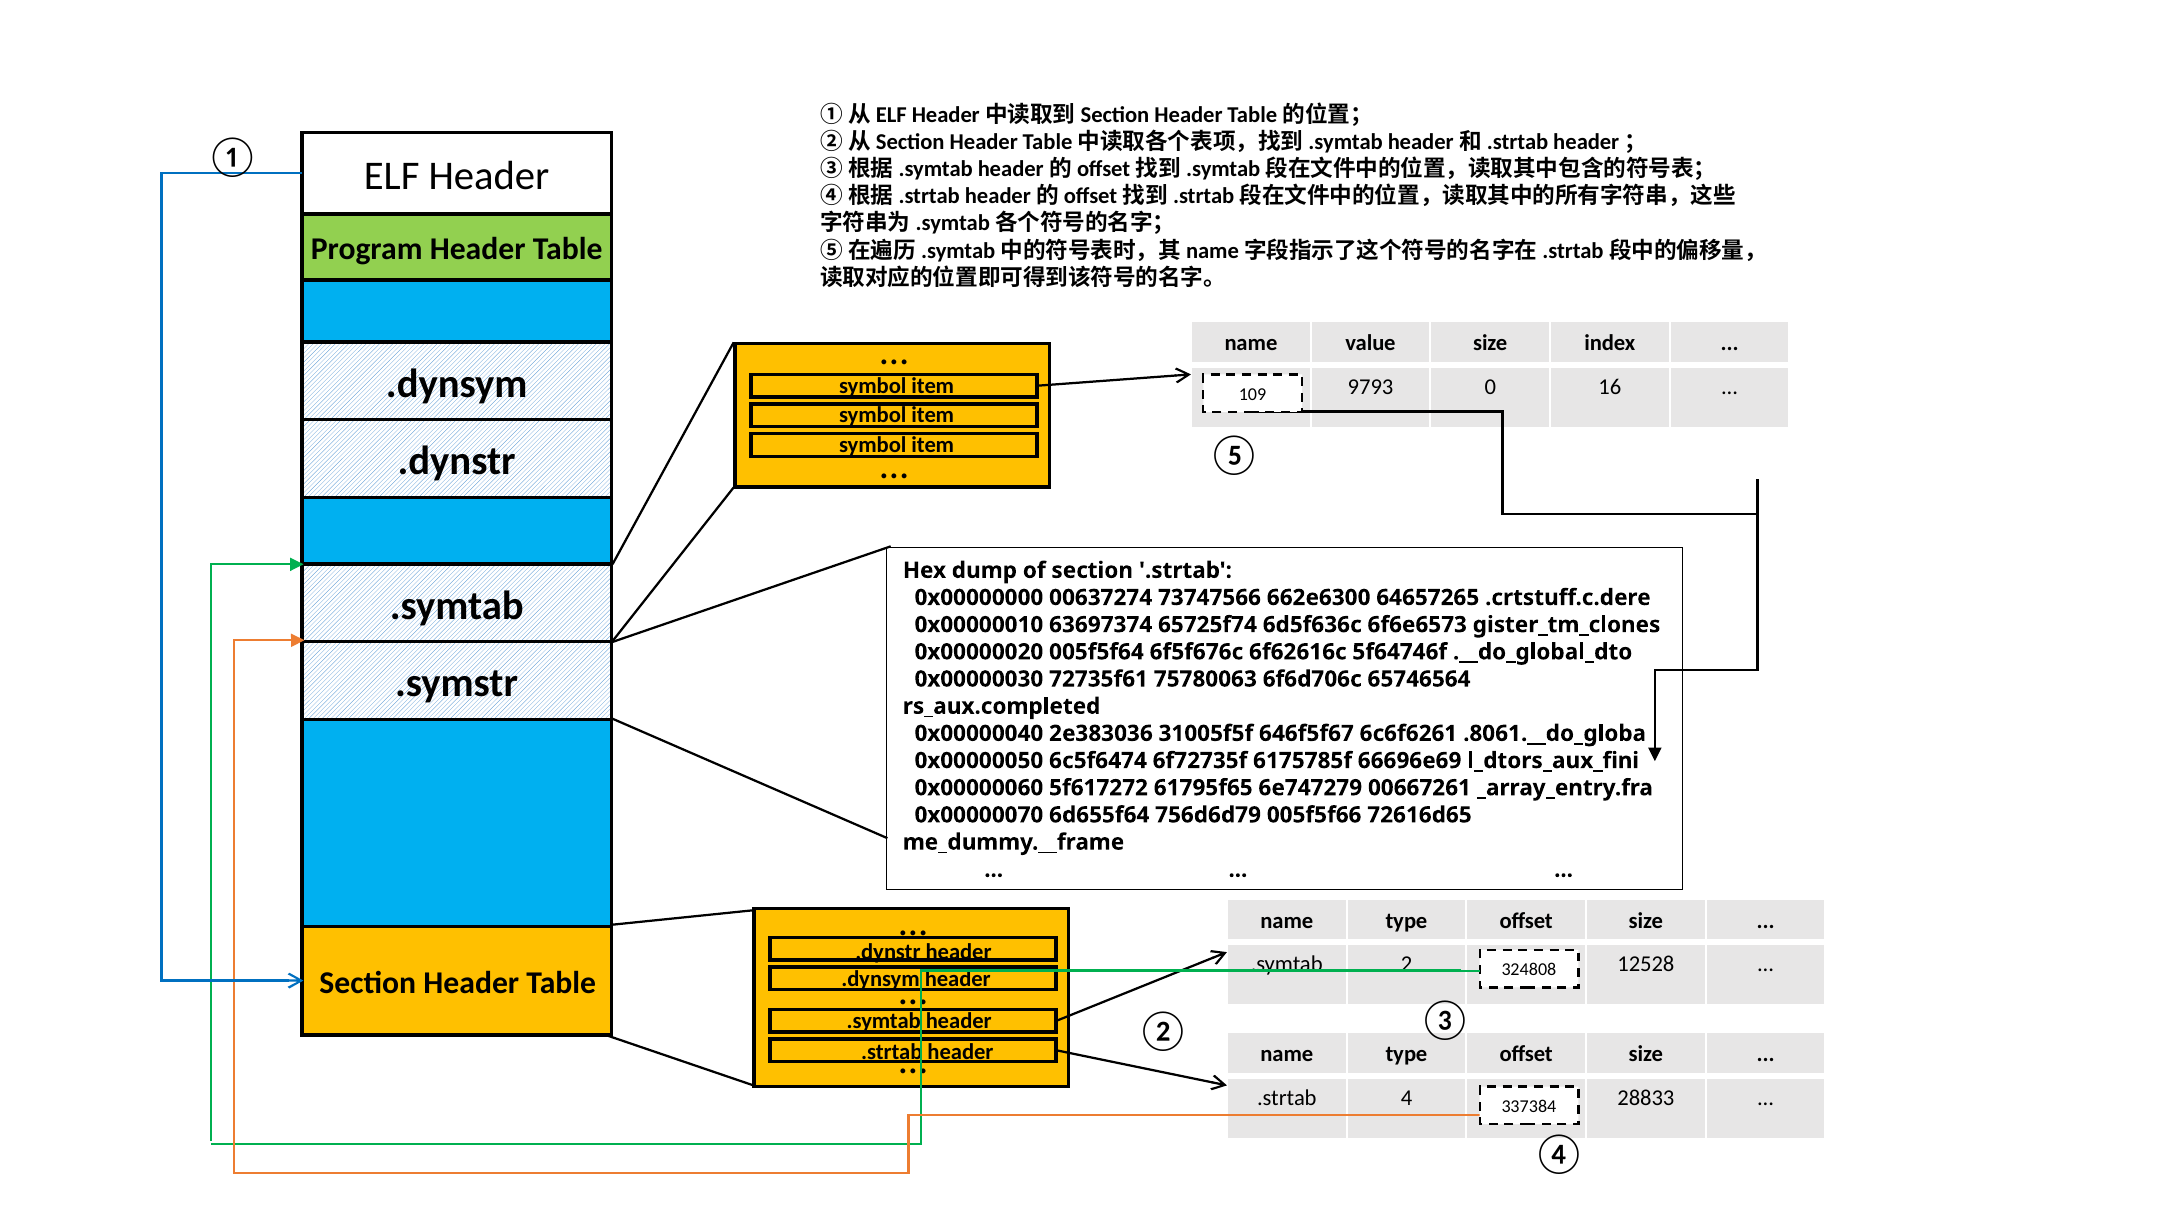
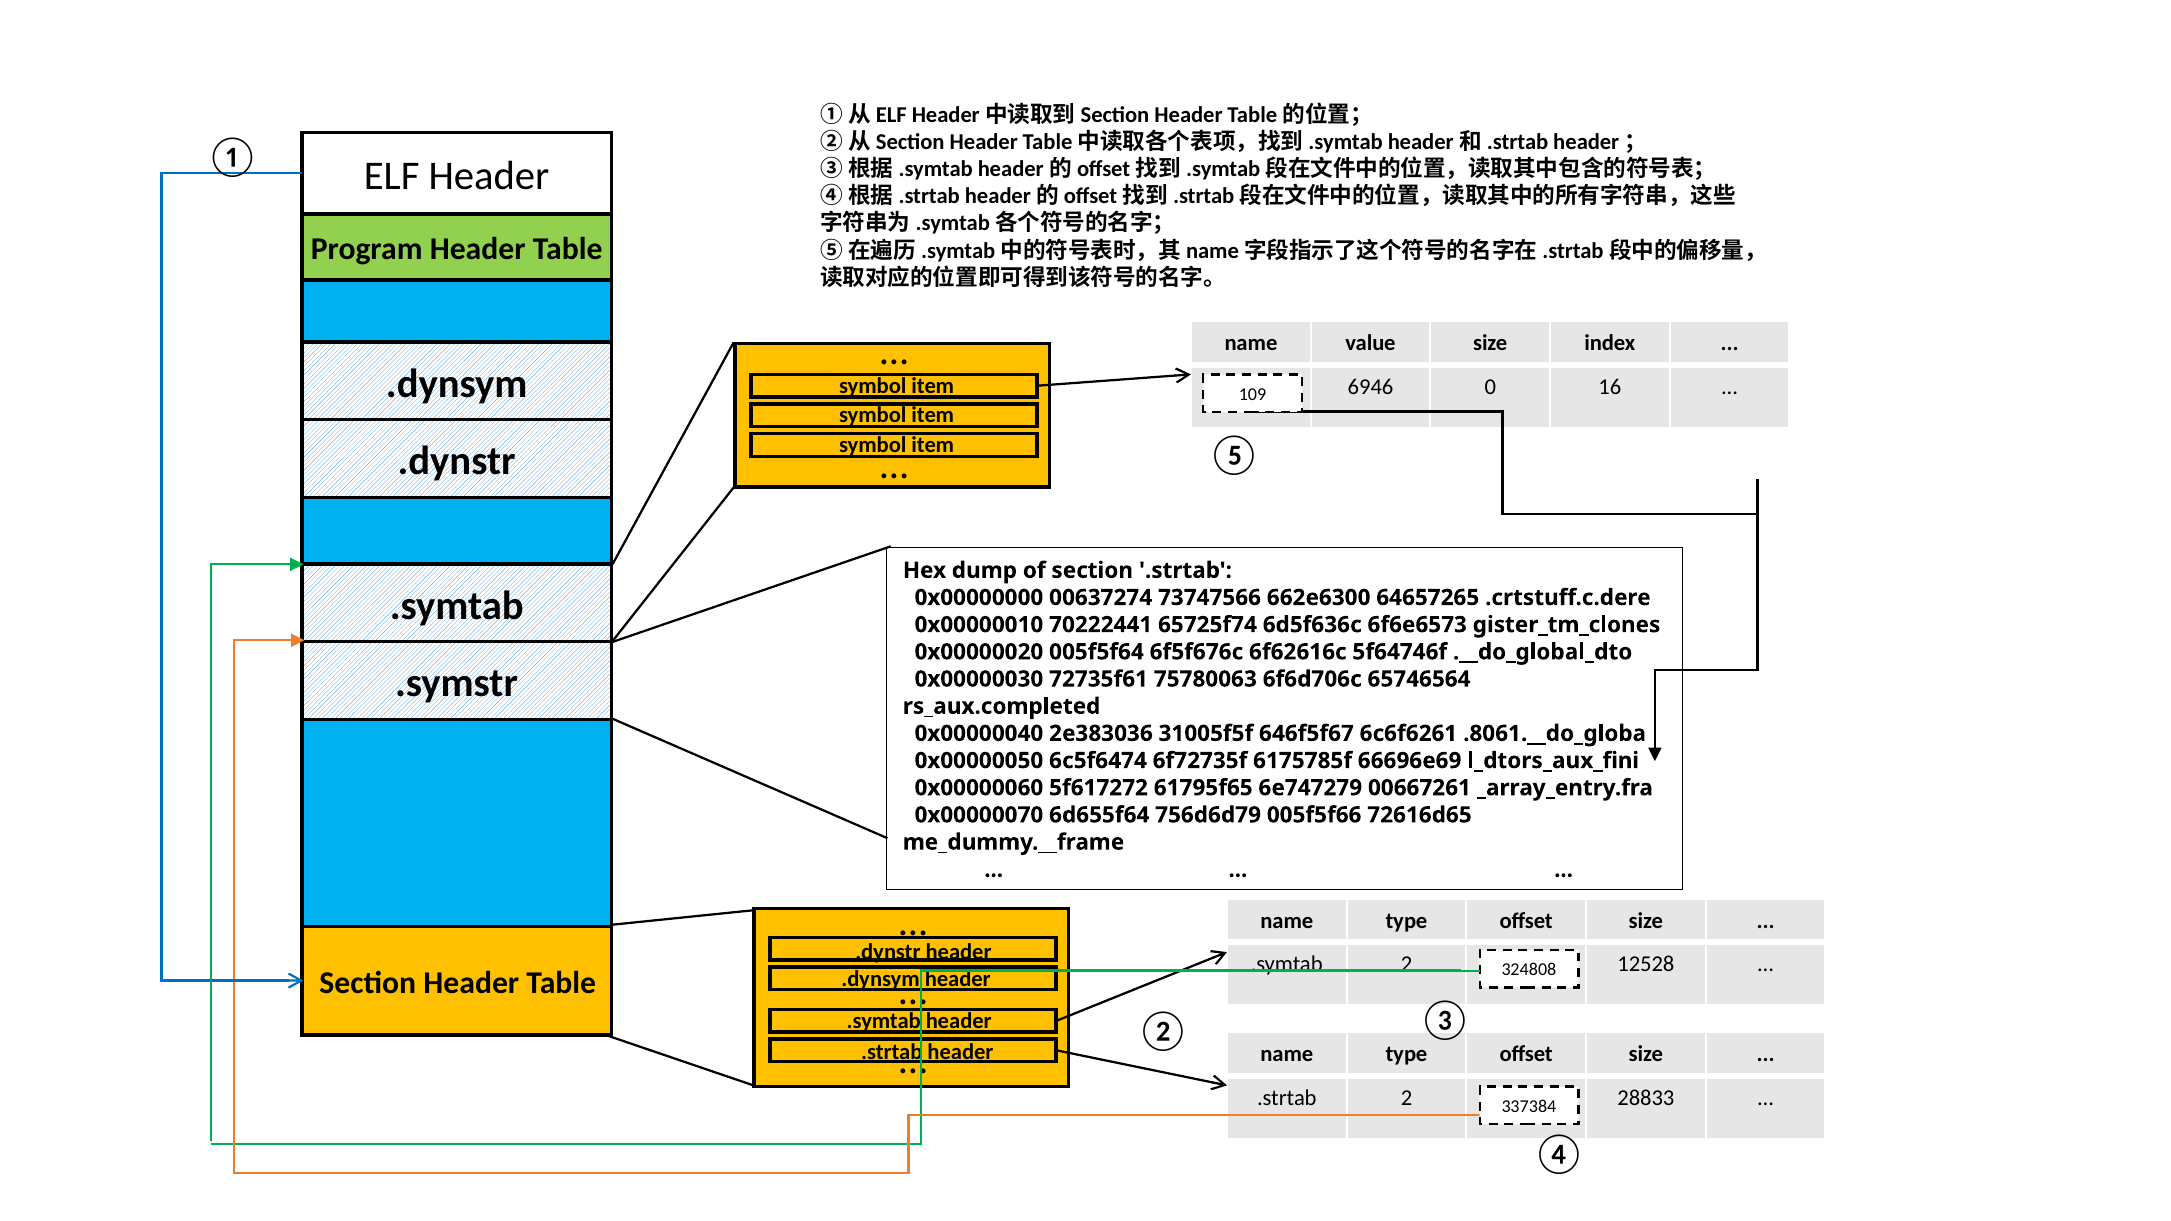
9793: 9793 -> 6946
63697374: 63697374 -> 70222441
.strtab 4: 4 -> 2
